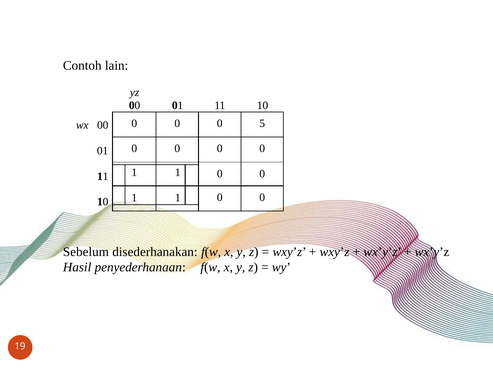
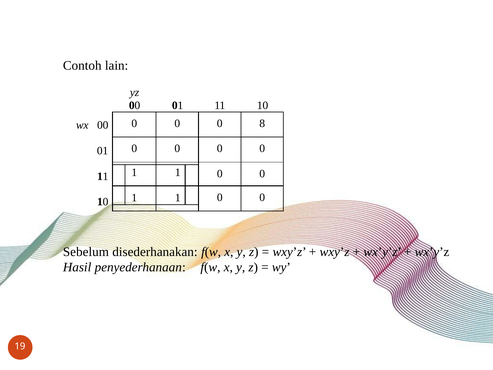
5: 5 -> 8
